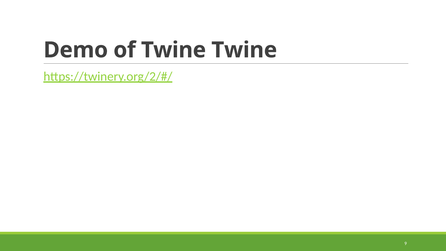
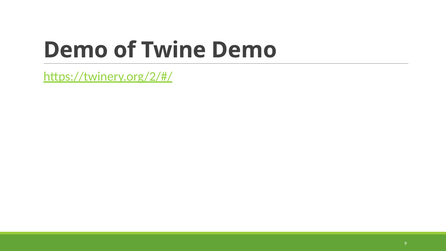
Twine Twine: Twine -> Demo
